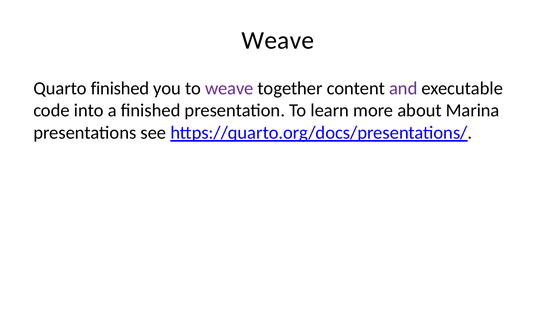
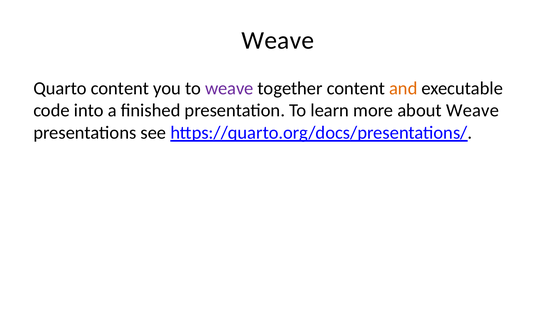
Quarto finished: finished -> content
and colour: purple -> orange
about Marina: Marina -> Weave
